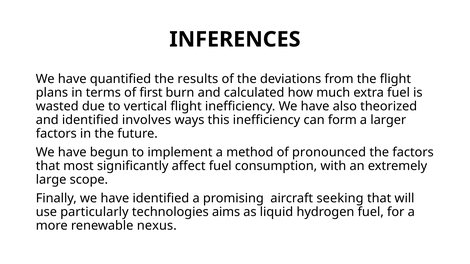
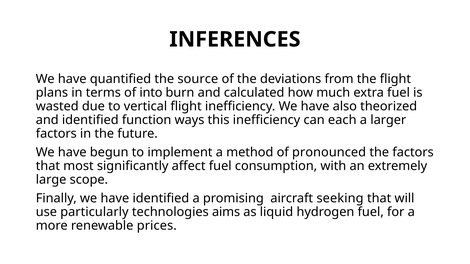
results: results -> source
first: first -> into
involves: involves -> function
form: form -> each
nexus: nexus -> prices
